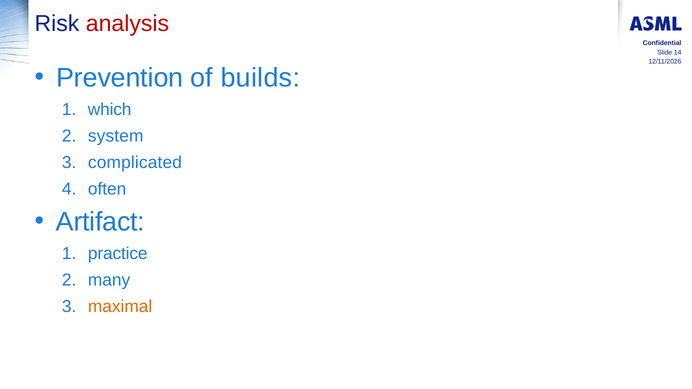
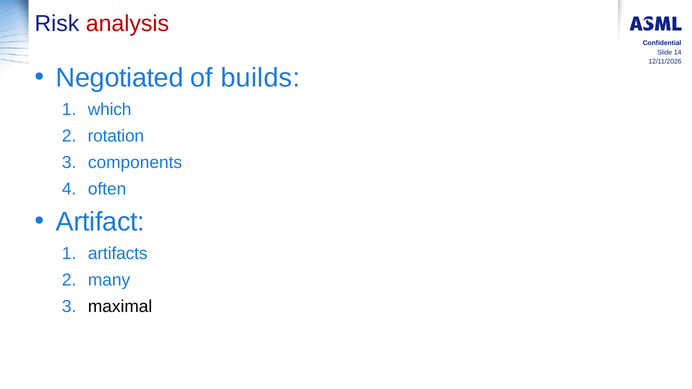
Prevention: Prevention -> Negotiated
system: system -> rotation
complicated: complicated -> components
practice: practice -> artifacts
maximal colour: orange -> black
